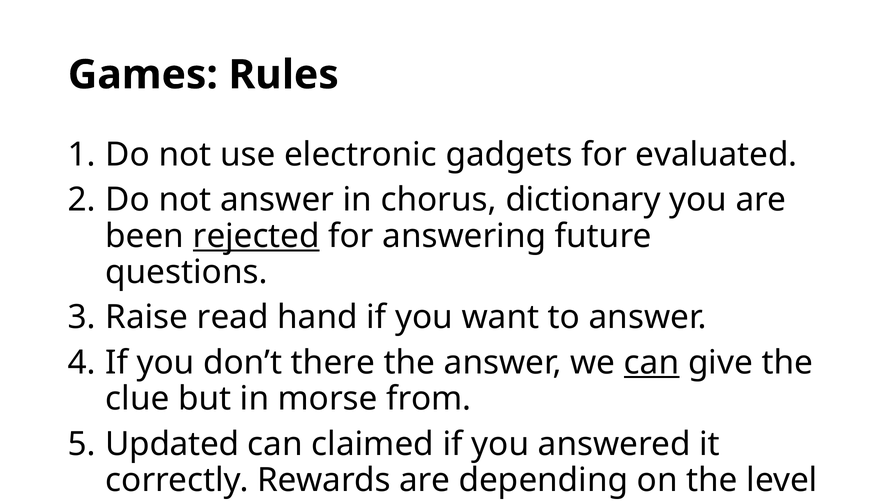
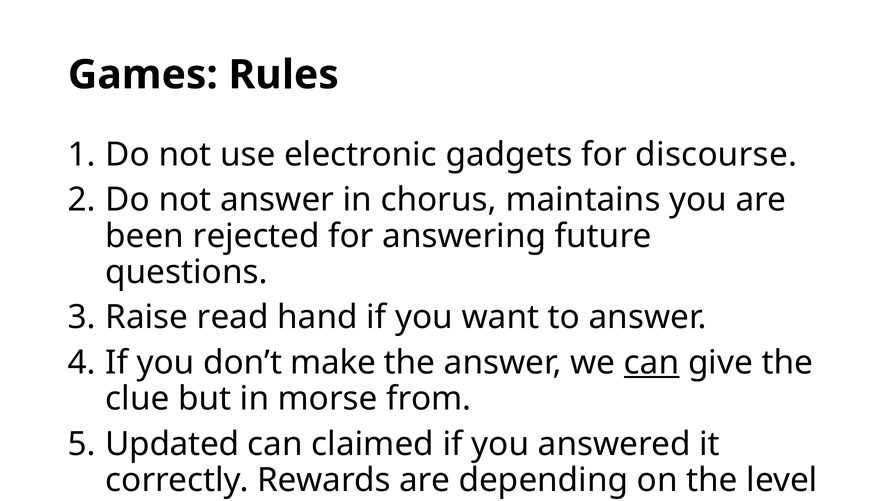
evaluated: evaluated -> discourse
dictionary: dictionary -> maintains
rejected underline: present -> none
there: there -> make
